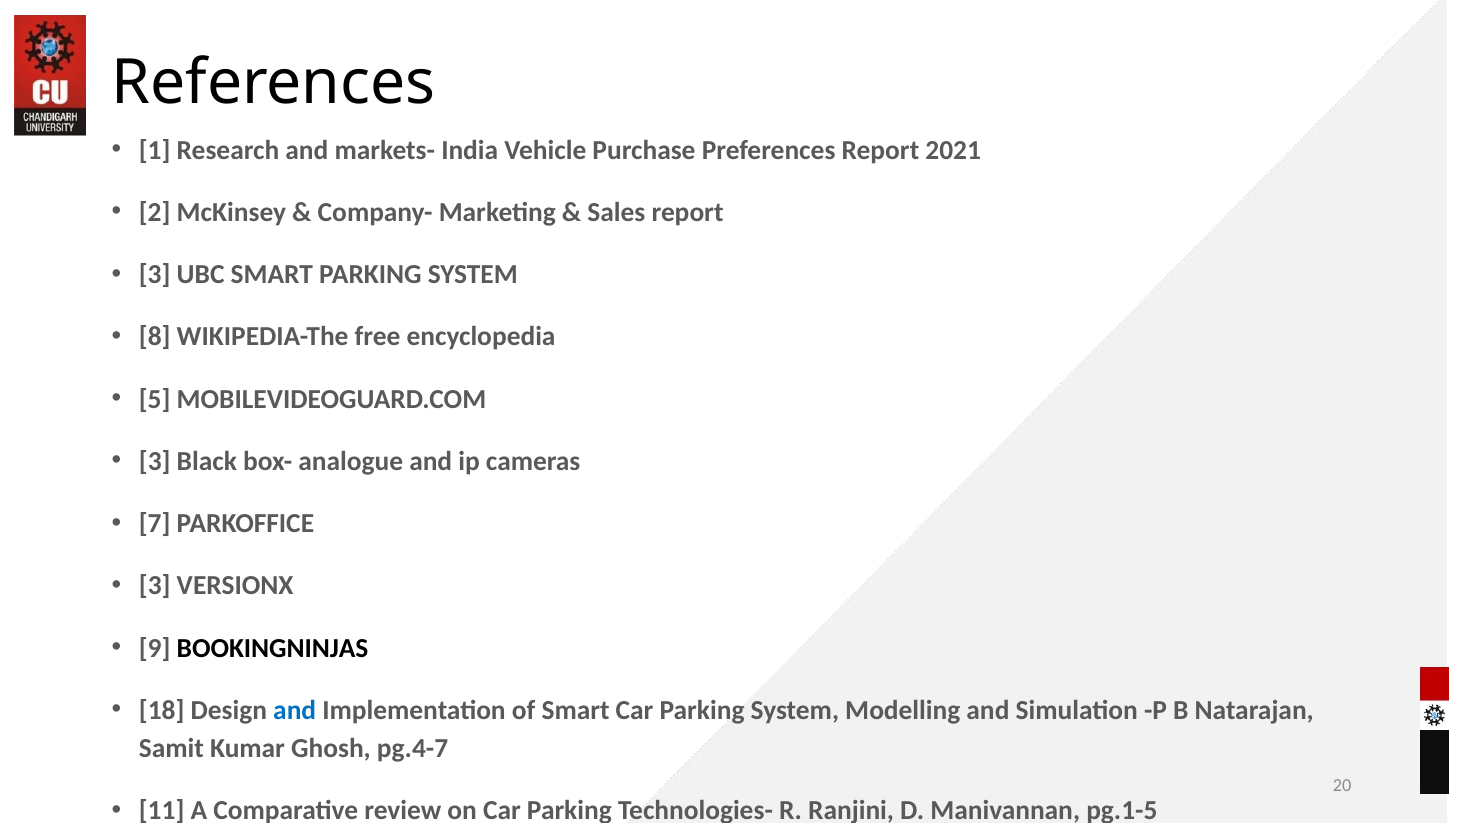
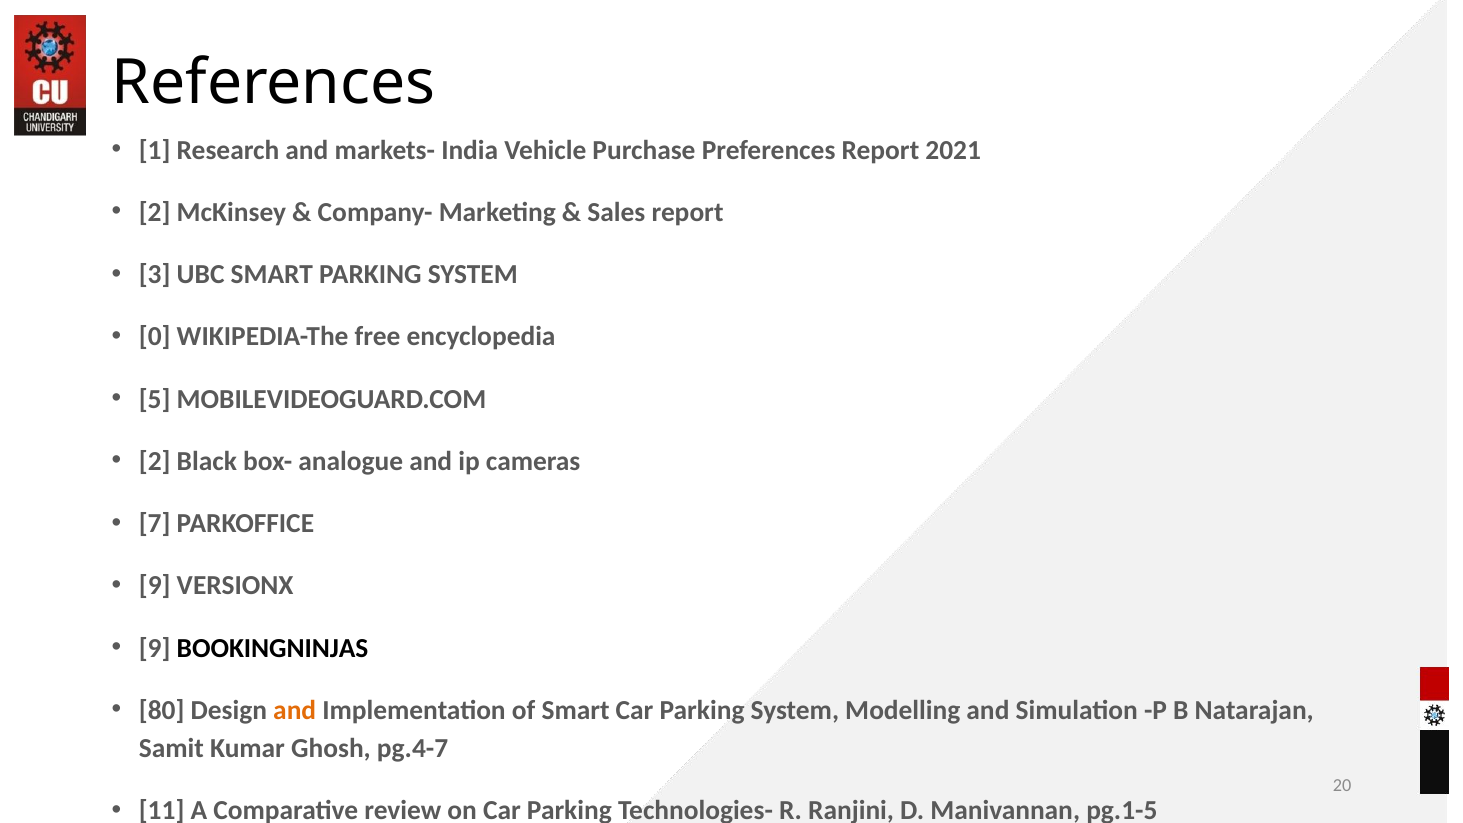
8: 8 -> 0
3 at (155, 461): 3 -> 2
3 at (155, 586): 3 -> 9
18: 18 -> 80
and at (295, 710) colour: blue -> orange
